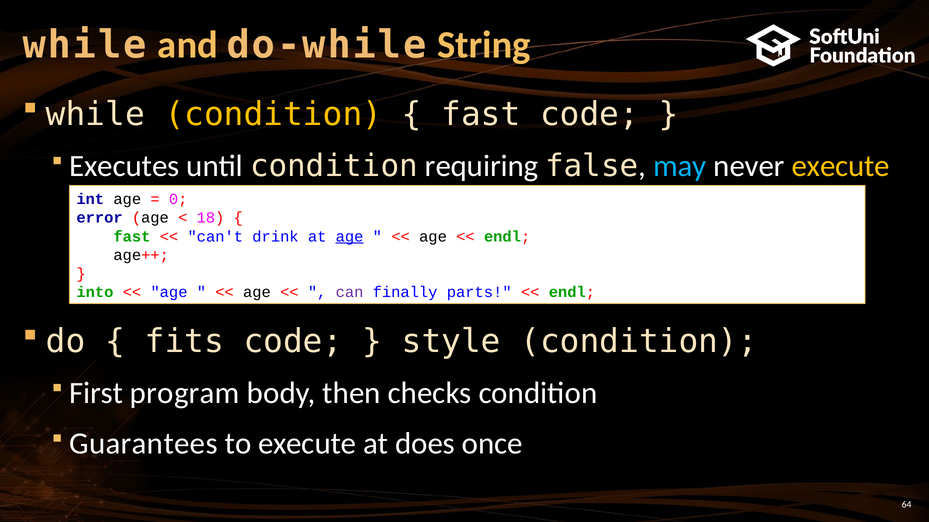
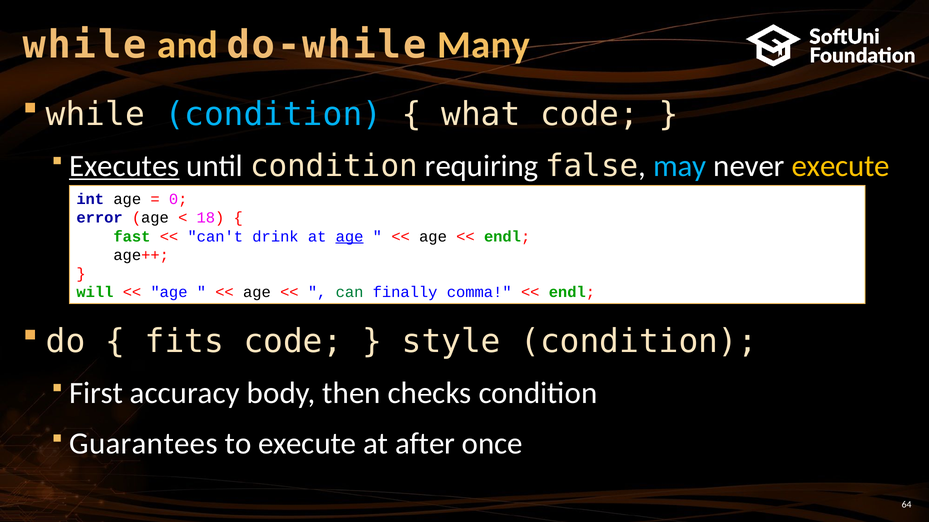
String: String -> Many
condition at (273, 114) colour: yellow -> light blue
fast at (481, 114): fast -> what
Executes underline: none -> present
into: into -> will
can colour: purple -> green
parts: parts -> comma
program: program -> accuracy
does: does -> after
